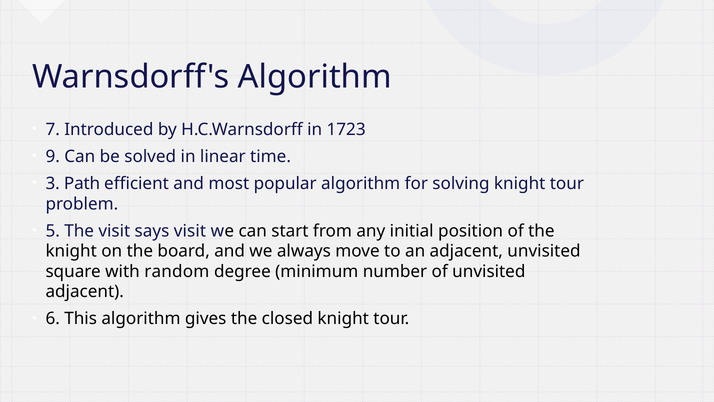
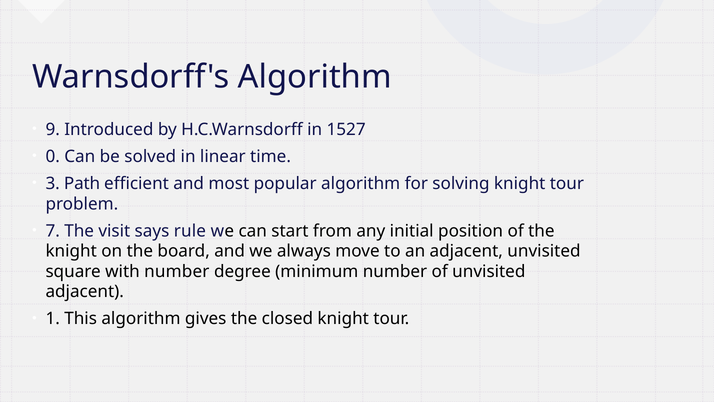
7: 7 -> 9
1723: 1723 -> 1527
9: 9 -> 0
5: 5 -> 7
says visit: visit -> rule
with random: random -> number
6: 6 -> 1
